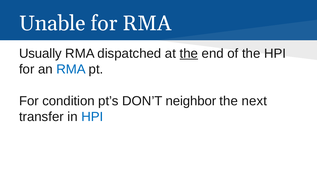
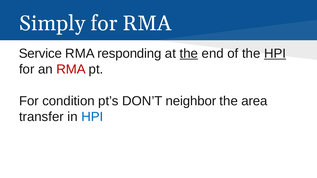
Unable: Unable -> Simply
Usually: Usually -> Service
dispatched: dispatched -> responding
HPI at (275, 54) underline: none -> present
RMA at (71, 69) colour: blue -> red
next: next -> area
